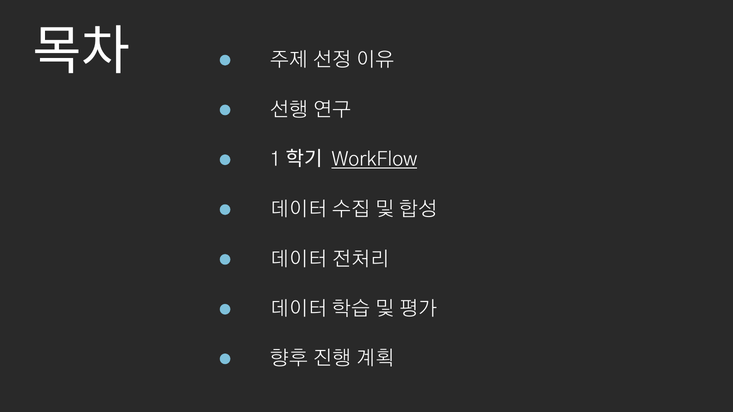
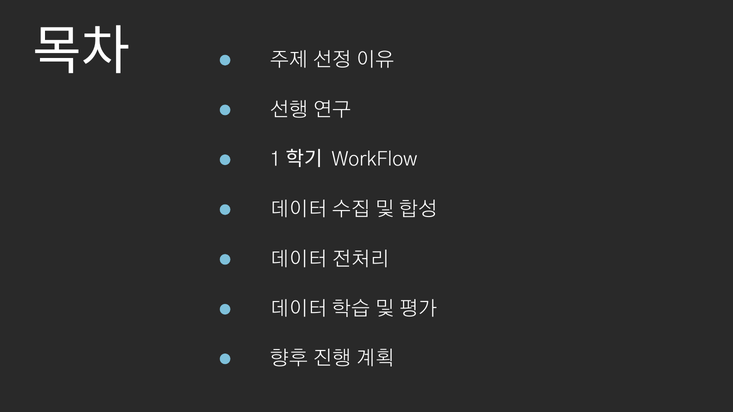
WorkFlow underline: present -> none
